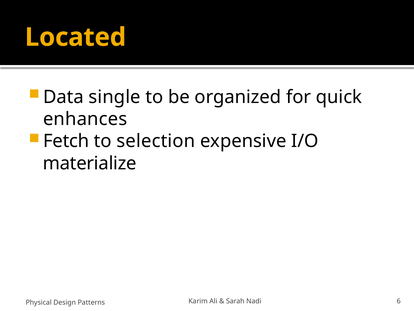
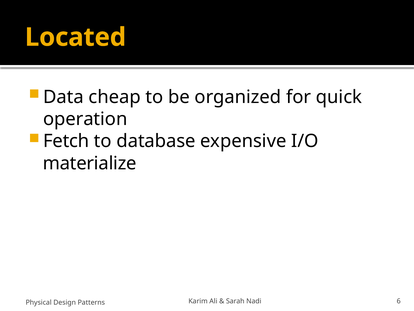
single: single -> cheap
enhances: enhances -> operation
selection: selection -> database
